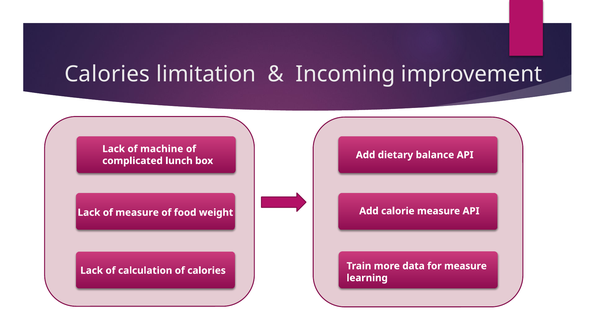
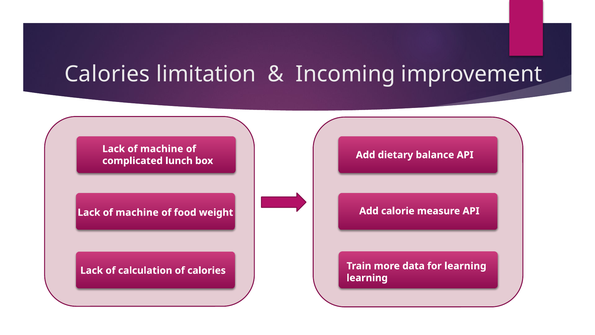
measure at (137, 212): measure -> machine
for measure: measure -> learning
